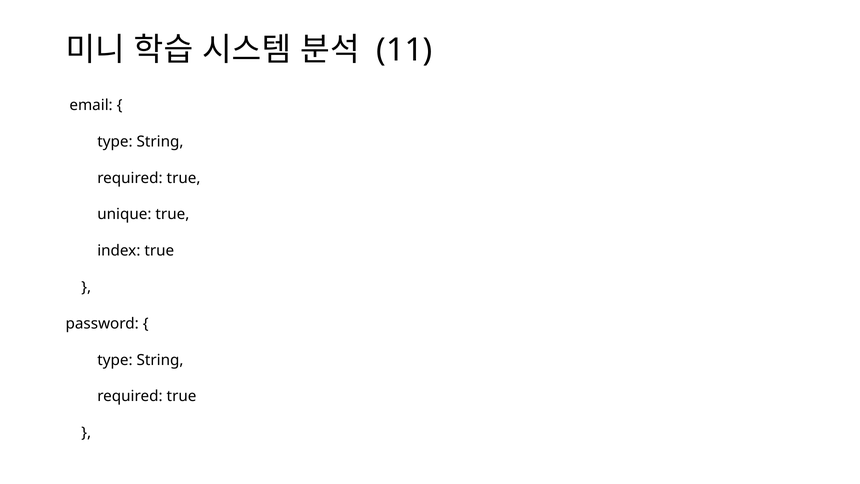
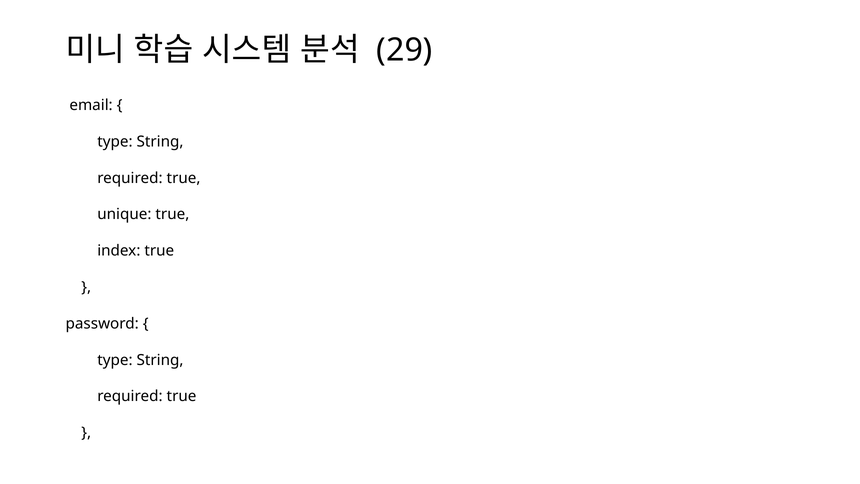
11: 11 -> 29
